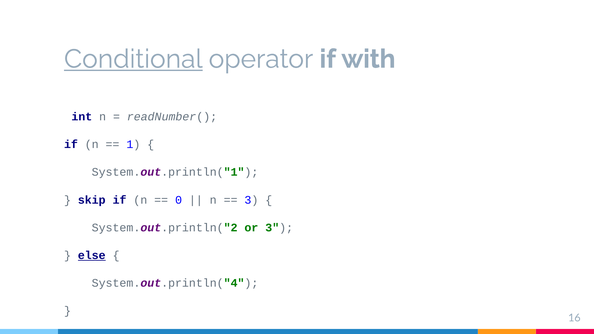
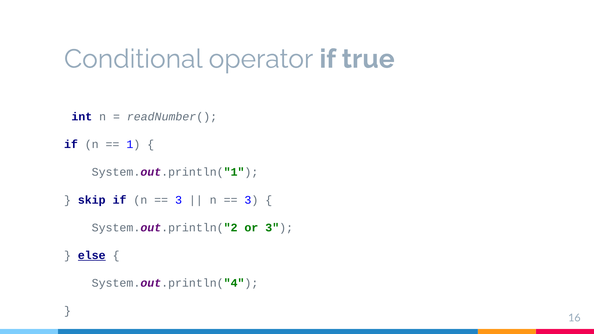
Conditional underline: present -> none
with: with -> true
0 at (179, 200): 0 -> 3
